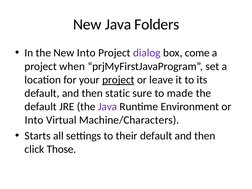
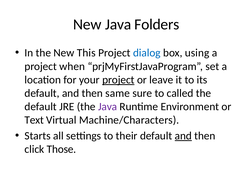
New Into: Into -> This
dialog colour: purple -> blue
come: come -> using
static: static -> same
made: made -> called
Into at (34, 120): Into -> Text
and at (183, 136) underline: none -> present
